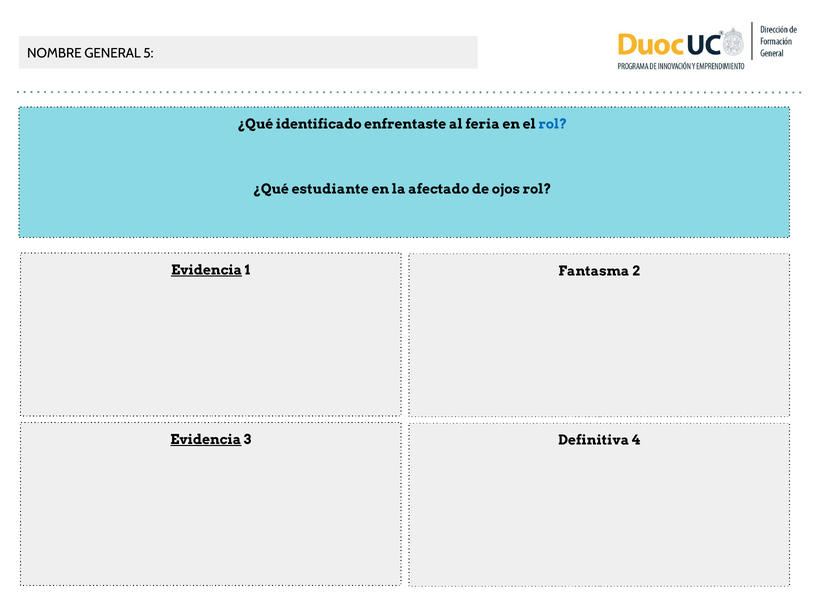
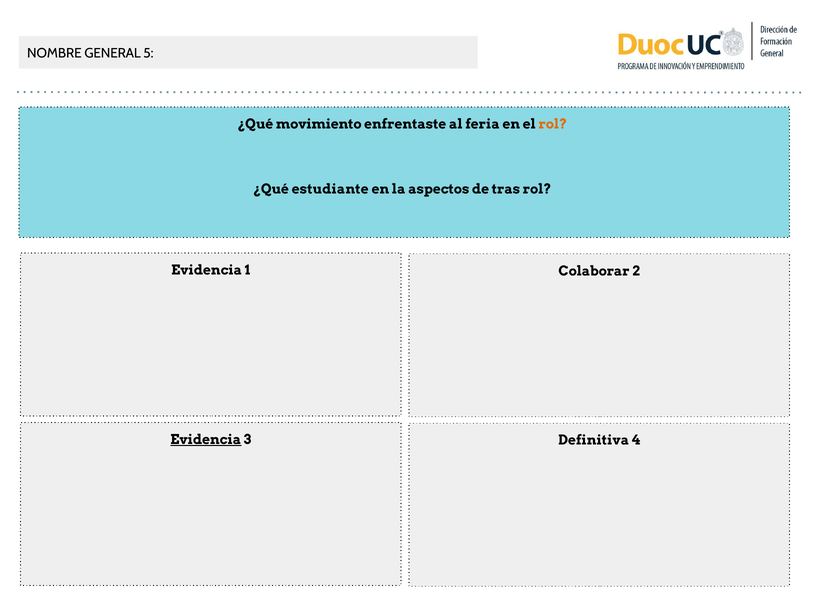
identificado: identificado -> movimiento
rol at (553, 124) colour: blue -> orange
afectado: afectado -> aspectos
ojos: ojos -> tras
Evidencia at (207, 270) underline: present -> none
Fantasma: Fantasma -> Colaborar
